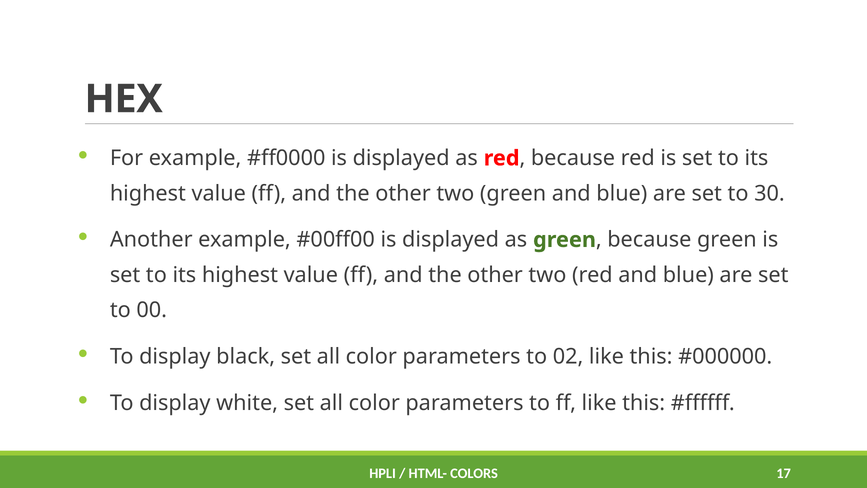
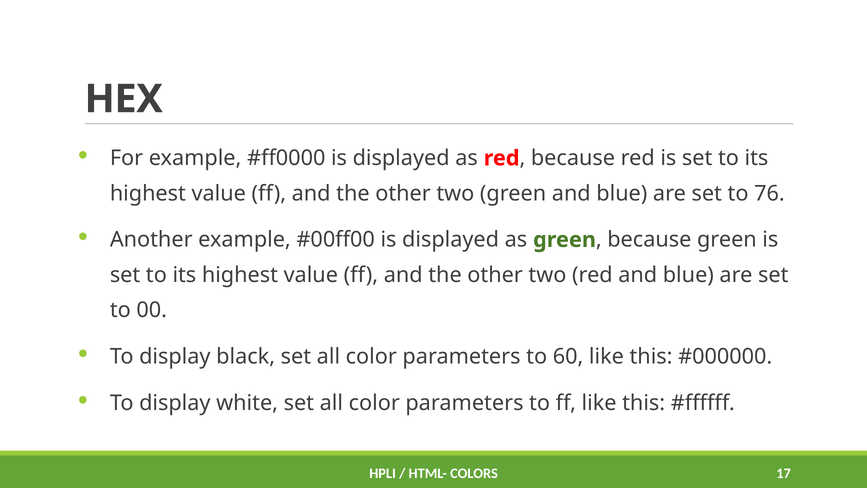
30: 30 -> 76
02: 02 -> 60
